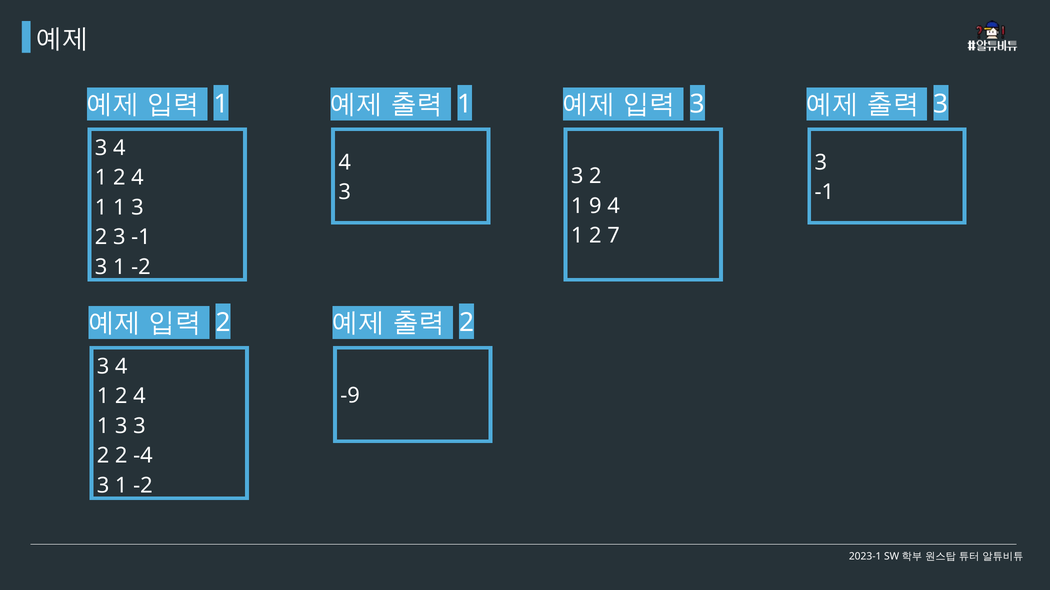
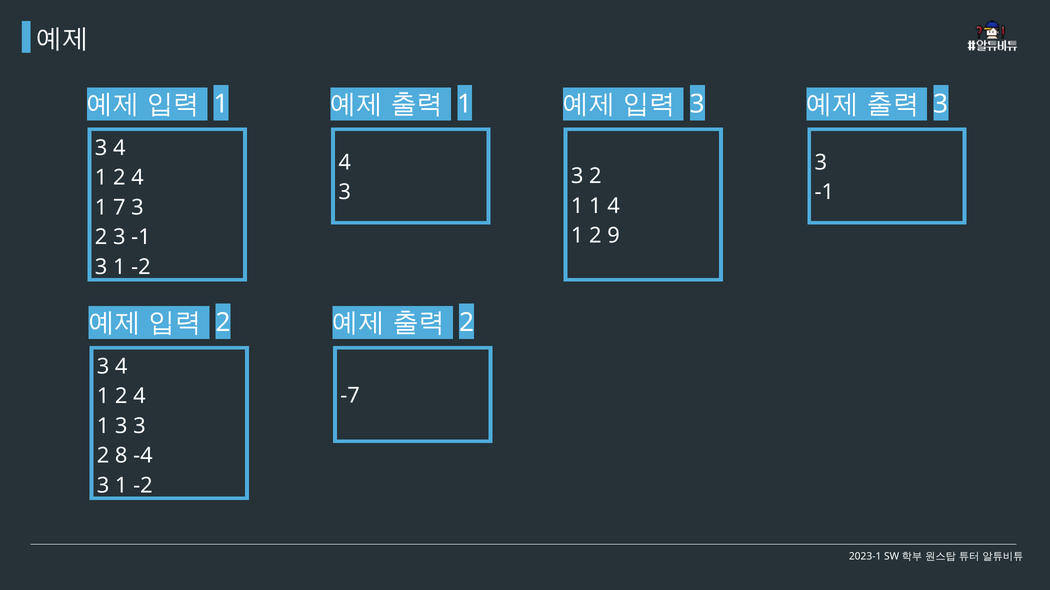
1 9: 9 -> 1
1 1: 1 -> 7
7: 7 -> 9
-9: -9 -> -7
2 2: 2 -> 8
